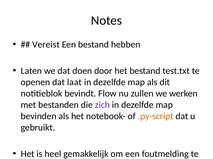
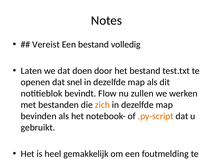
hebben: hebben -> volledig
laat: laat -> snel
zich colour: purple -> orange
